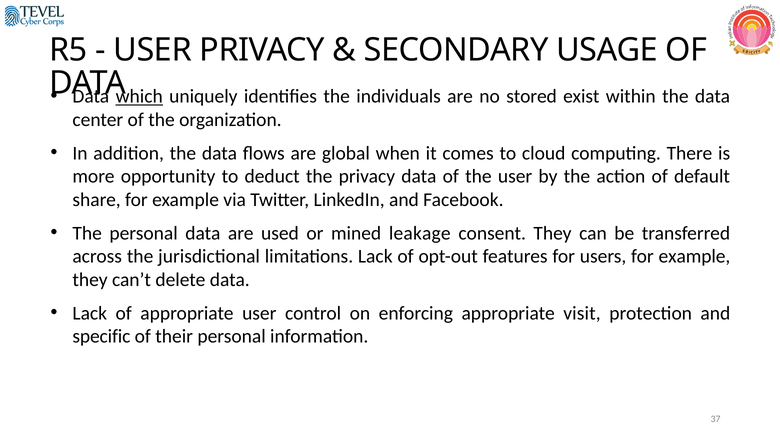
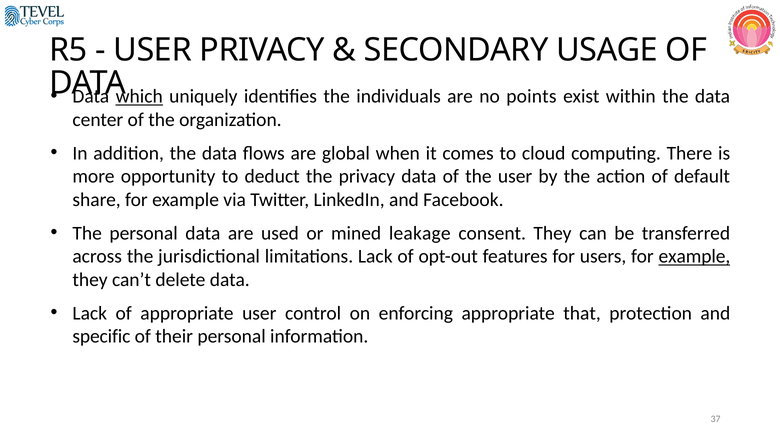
stored: stored -> points
example at (694, 256) underline: none -> present
visit: visit -> that
